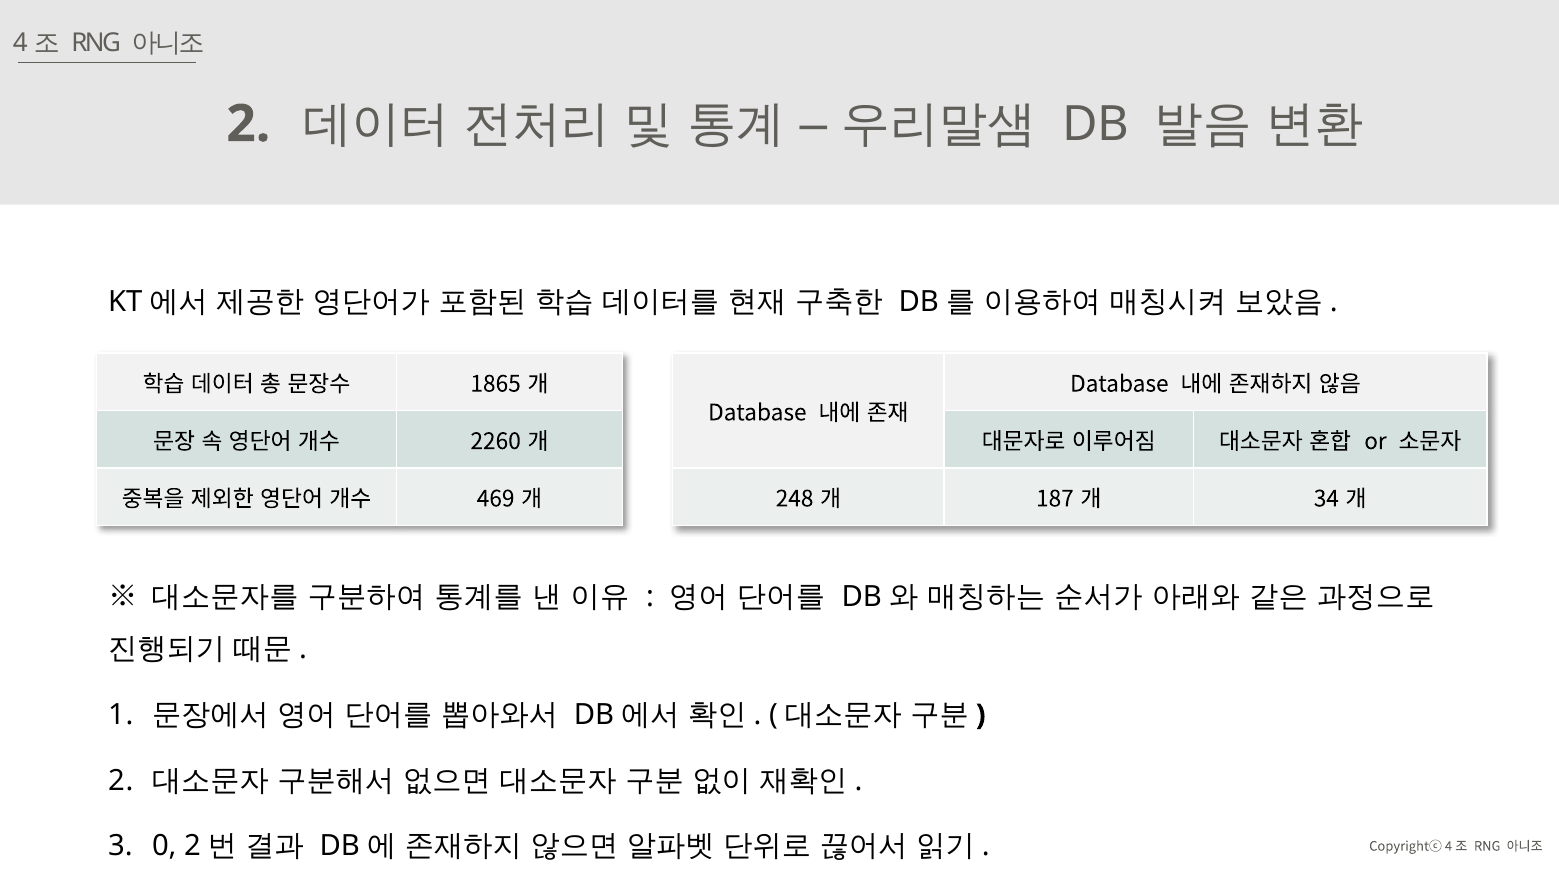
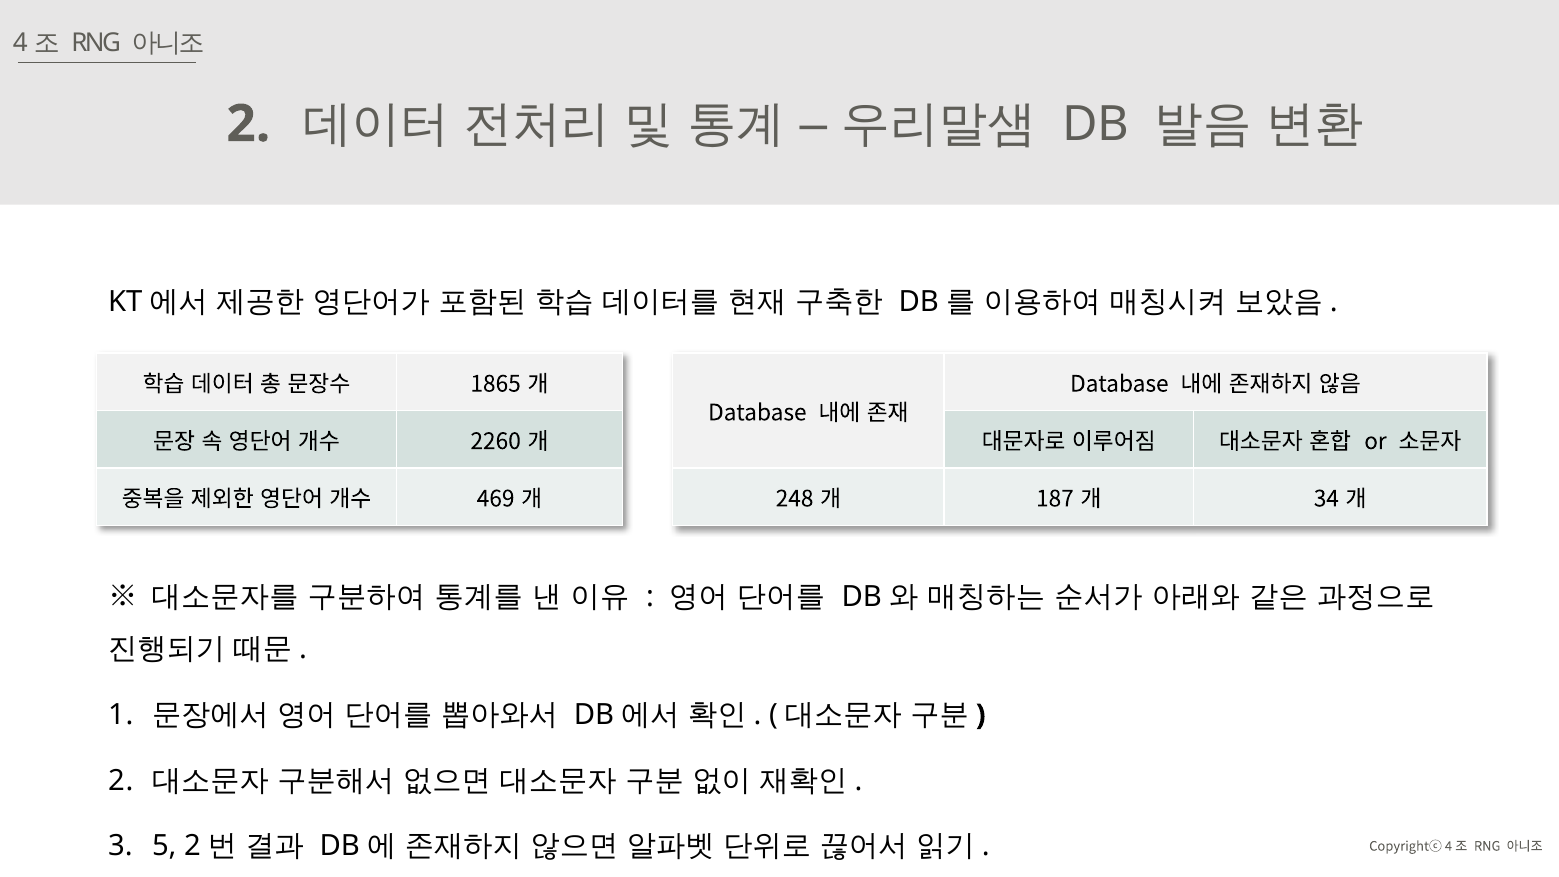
0: 0 -> 5
